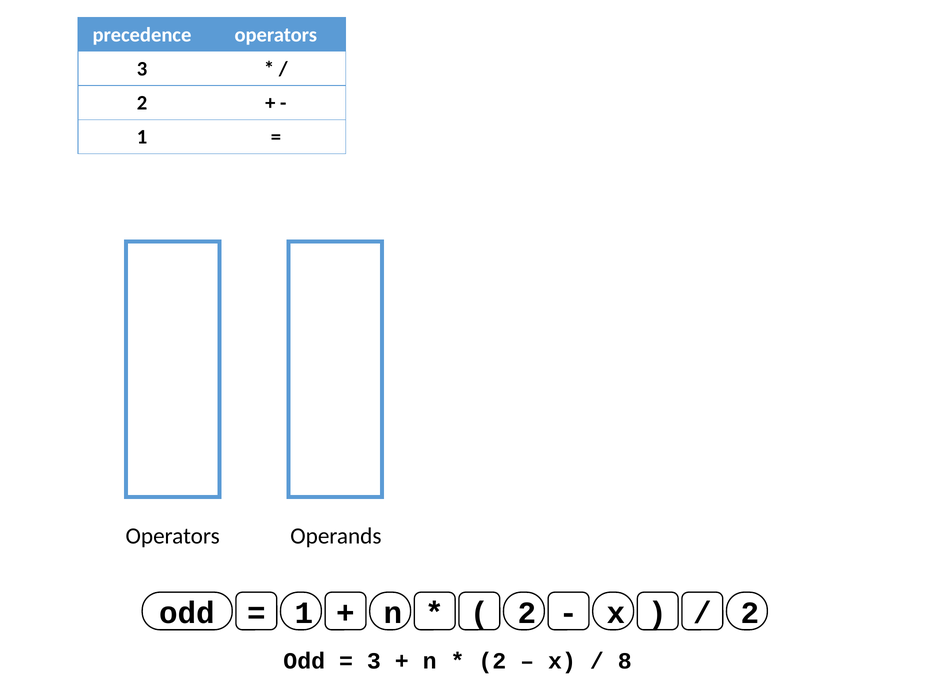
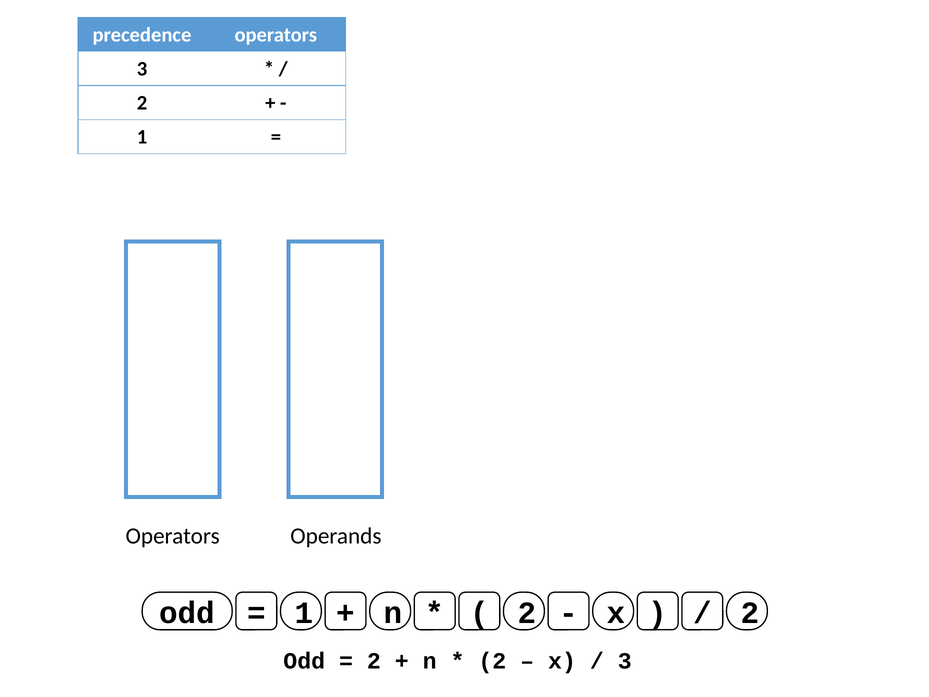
3 at (374, 661): 3 -> 2
8 at (625, 661): 8 -> 3
